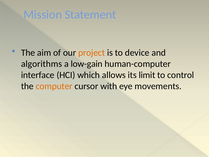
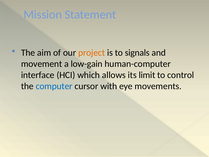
device: device -> signals
algorithms: algorithms -> movement
computer colour: orange -> blue
